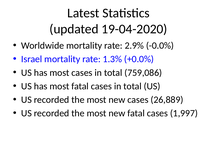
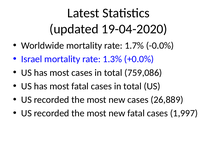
2.9%: 2.9% -> 1.7%
